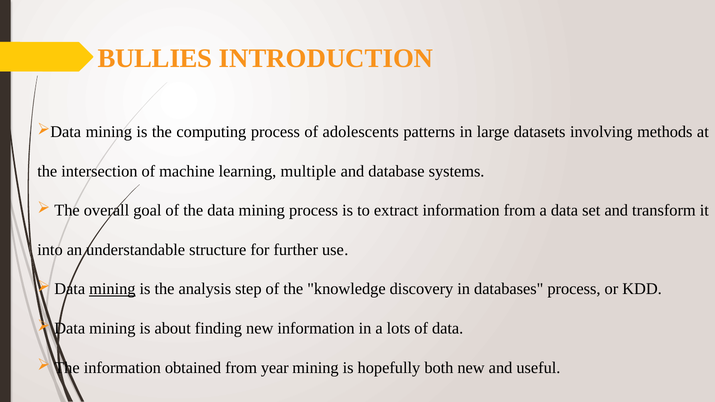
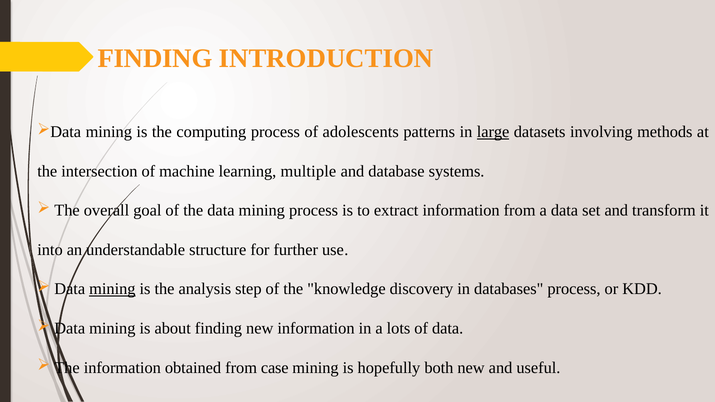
BULLIES at (155, 59): BULLIES -> FINDING
large underline: none -> present
year: year -> case
